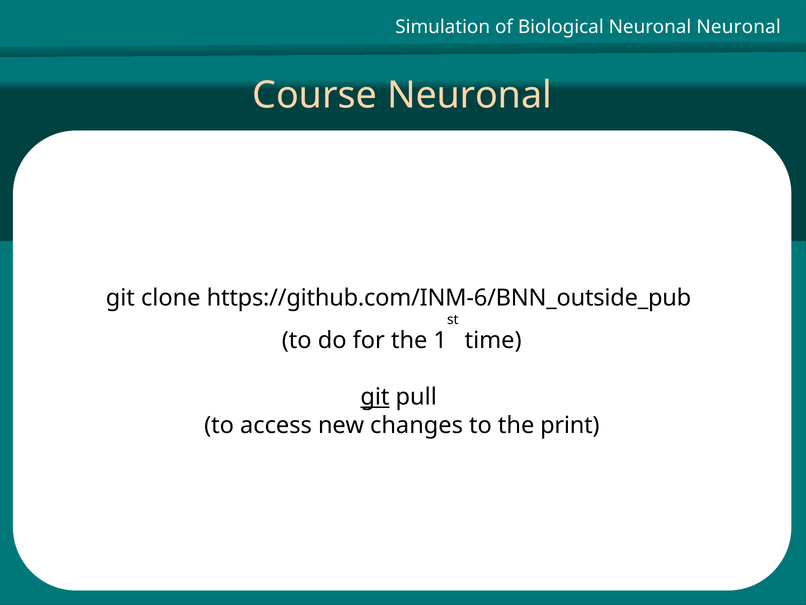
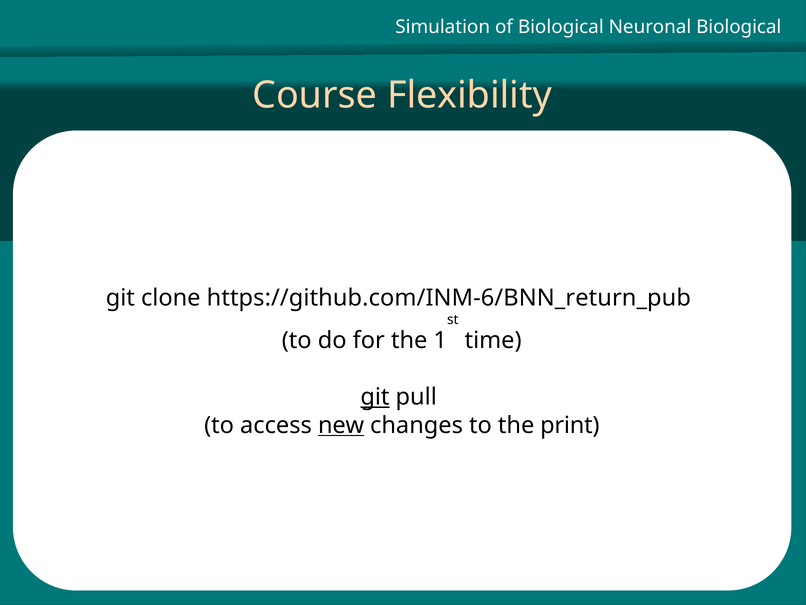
Neuronal Neuronal: Neuronal -> Biological
Course Neuronal: Neuronal -> Flexibility
https://github.com/INM-6/BNN_outside_pub: https://github.com/INM-6/BNN_outside_pub -> https://github.com/INM-6/BNN_return_pub
new underline: none -> present
